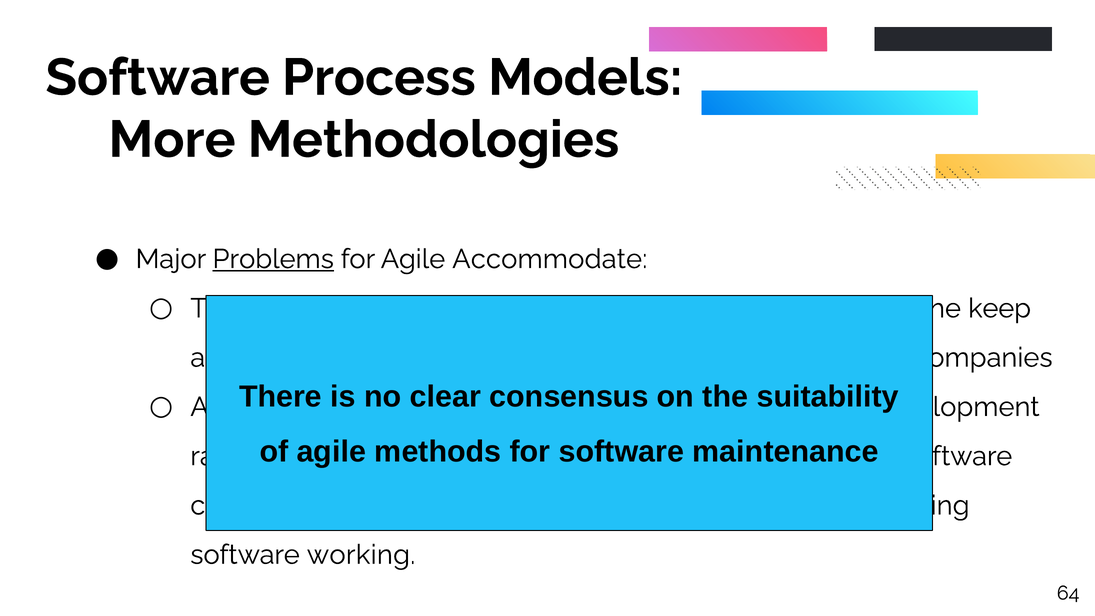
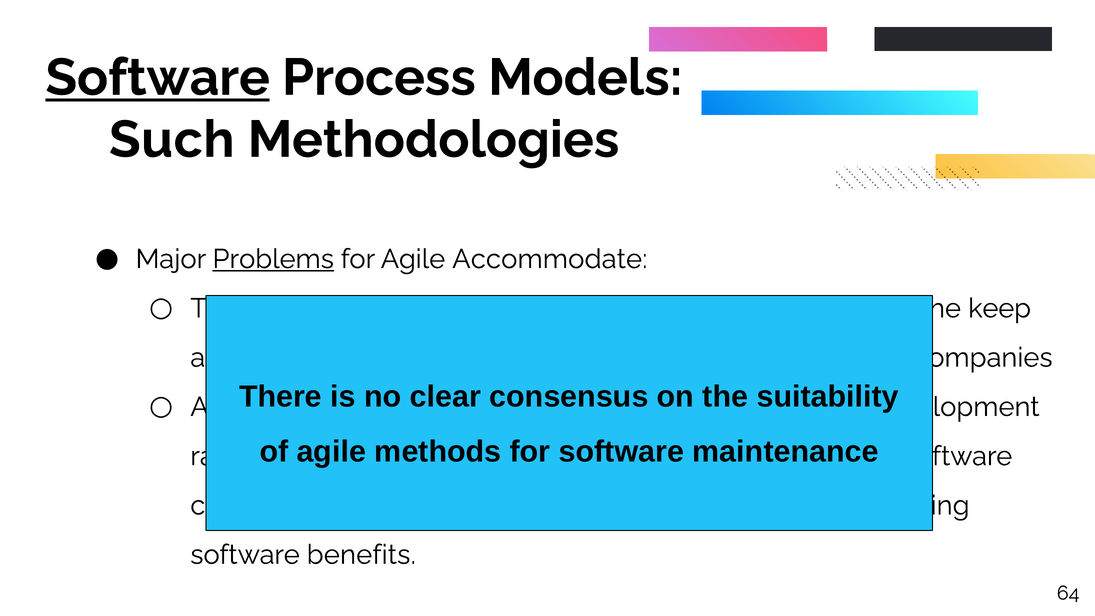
Software at (158, 78) underline: none -> present
More: More -> Such
working: working -> benefits
